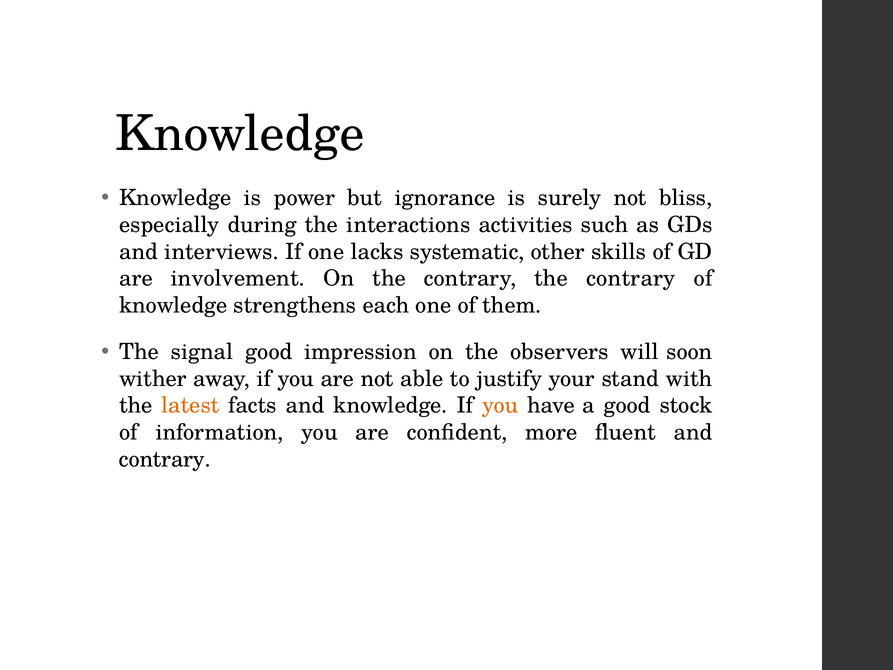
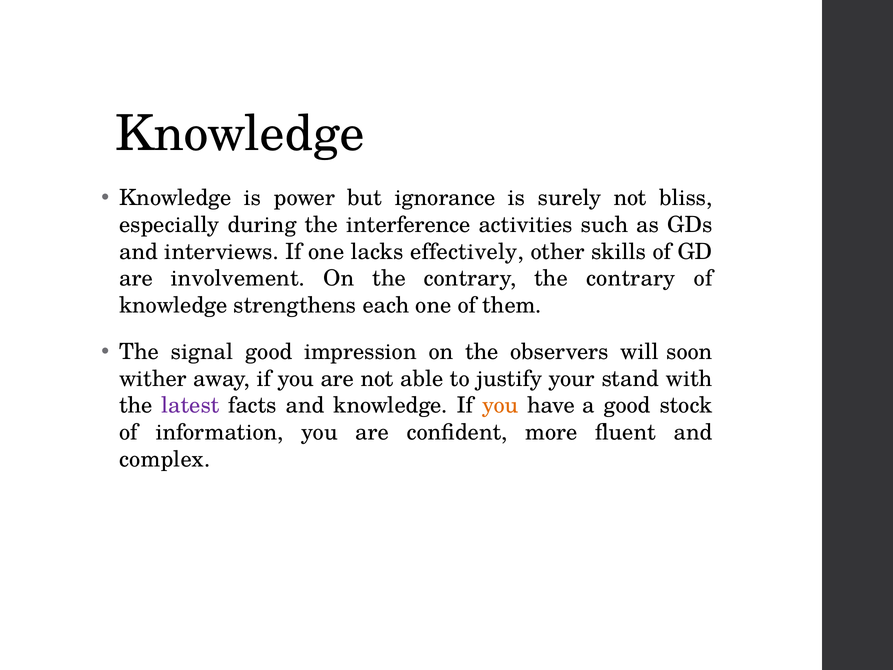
interactions: interactions -> interference
systematic: systematic -> effectively
latest colour: orange -> purple
contrary at (165, 459): contrary -> complex
